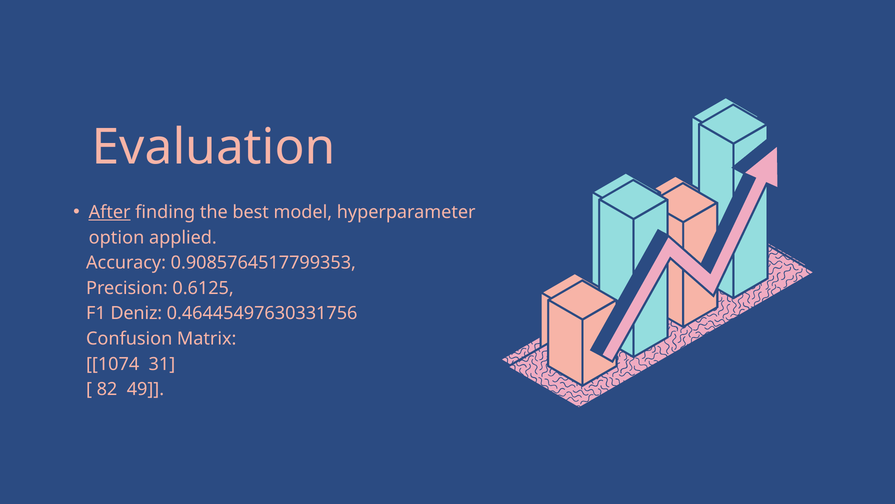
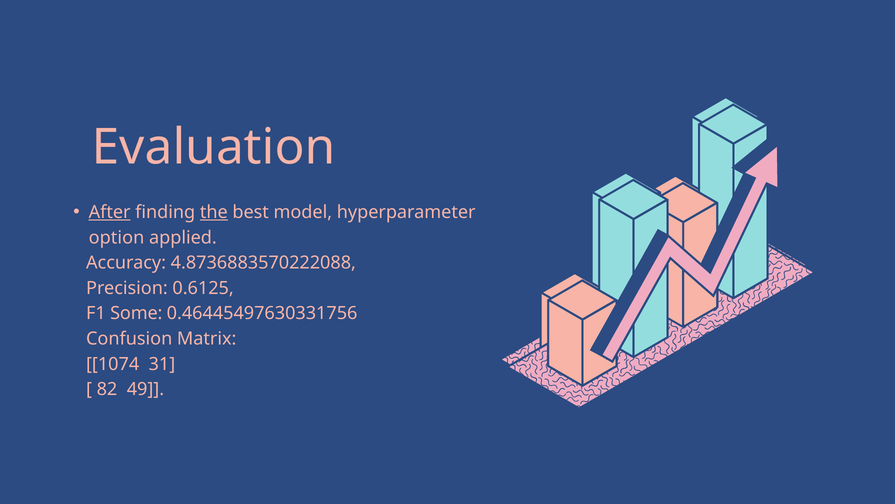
the underline: none -> present
0.9085764517799353: 0.9085764517799353 -> 4.8736883570222088
Deniz: Deniz -> Some
